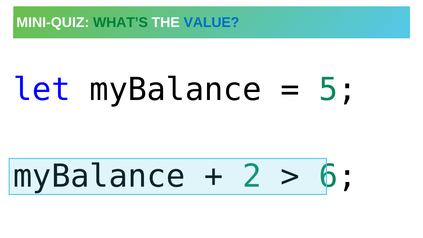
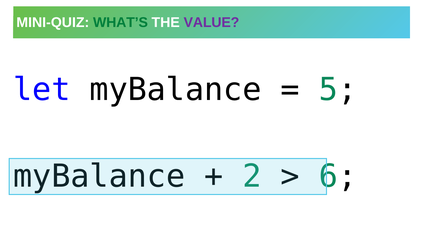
VALUE colour: blue -> purple
